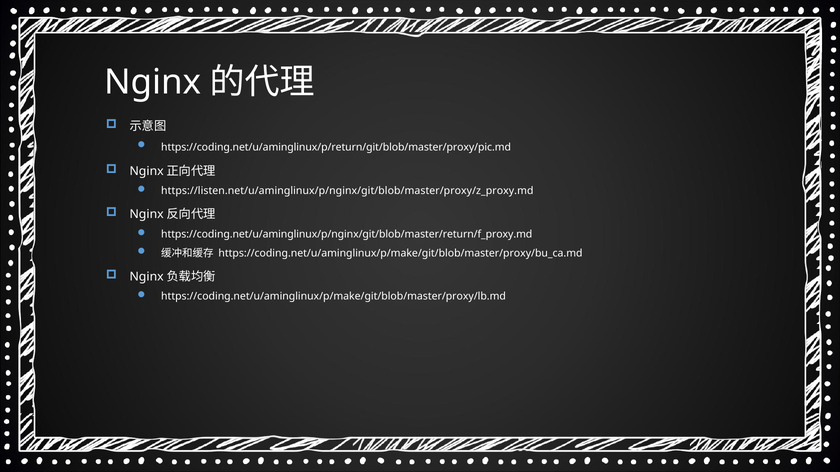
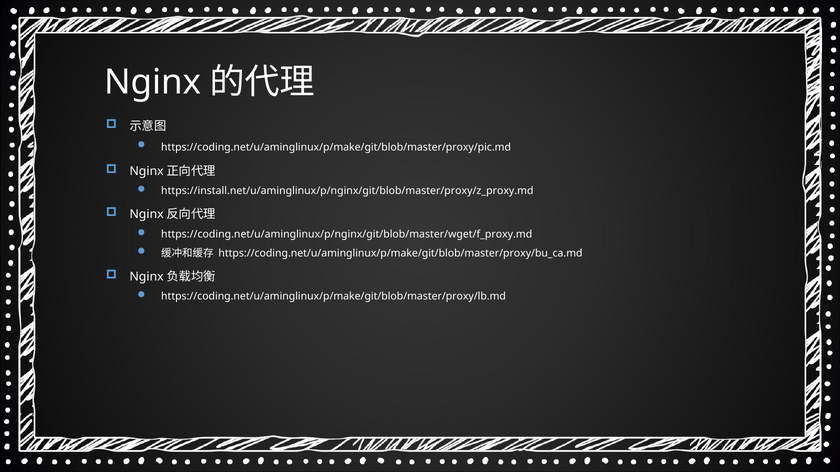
https://coding.net/u/aminglinux/p/return/git/blob/master/proxy/pic.md: https://coding.net/u/aminglinux/p/return/git/blob/master/proxy/pic.md -> https://coding.net/u/aminglinux/p/make/git/blob/master/proxy/pic.md
https://listen.net/u/aminglinux/p/nginx/git/blob/master/proxy/z_proxy.md: https://listen.net/u/aminglinux/p/nginx/git/blob/master/proxy/z_proxy.md -> https://install.net/u/aminglinux/p/nginx/git/blob/master/proxy/z_proxy.md
https://coding.net/u/aminglinux/p/nginx/git/blob/master/return/f_proxy.md: https://coding.net/u/aminglinux/p/nginx/git/blob/master/return/f_proxy.md -> https://coding.net/u/aminglinux/p/nginx/git/blob/master/wget/f_proxy.md
